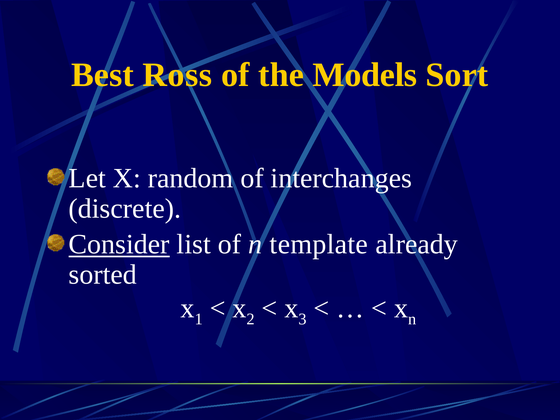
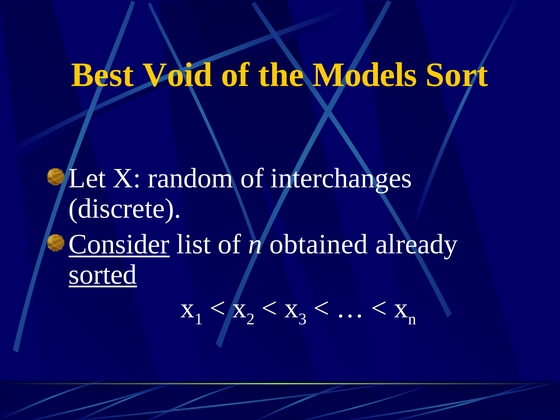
Ross: Ross -> Void
template: template -> obtained
sorted underline: none -> present
